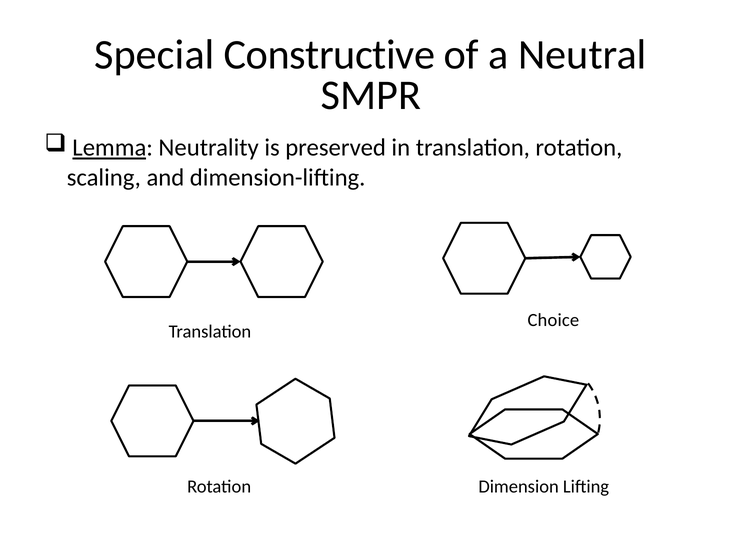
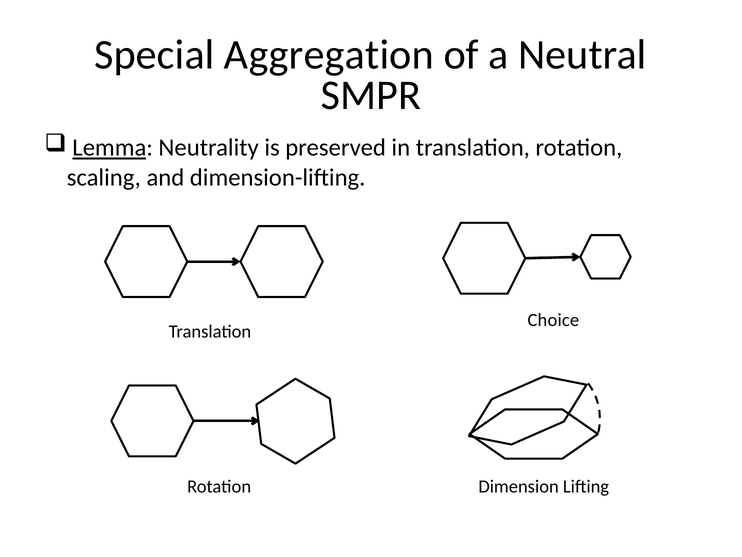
Constructive: Constructive -> Aggregation
